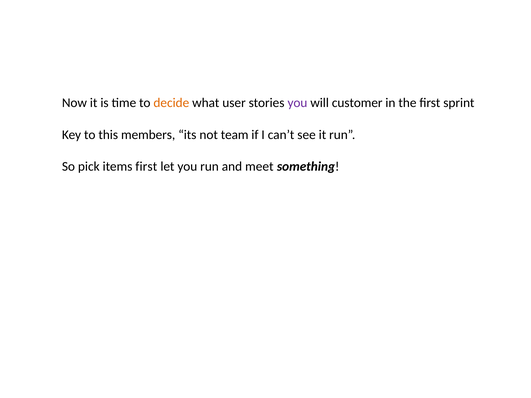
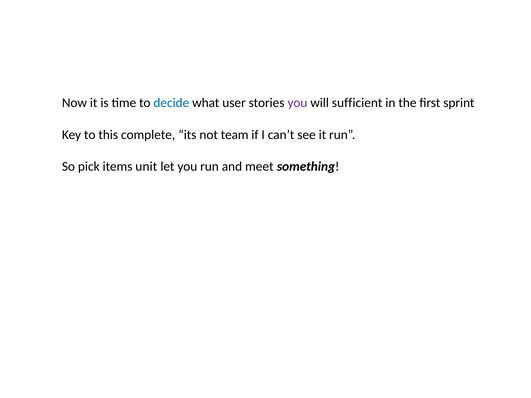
decide colour: orange -> blue
customer: customer -> sufficient
members: members -> complete
items first: first -> unit
